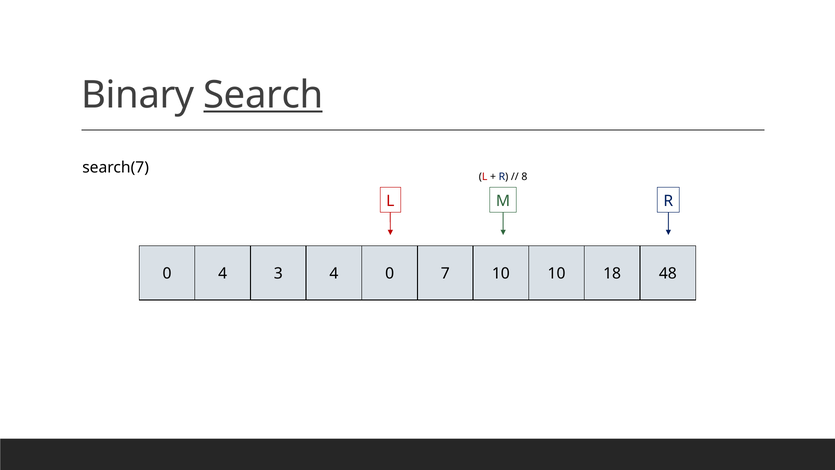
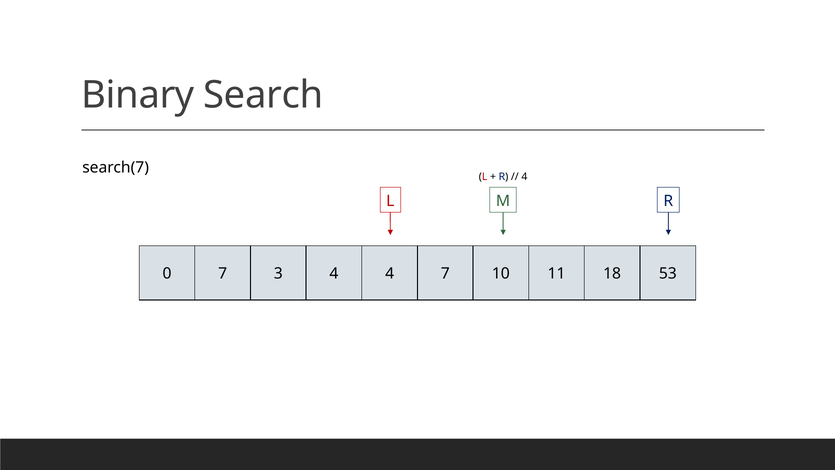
Search underline: present -> none
8 at (524, 177): 8 -> 4
0 4: 4 -> 7
4 0: 0 -> 4
10 10: 10 -> 11
48: 48 -> 53
